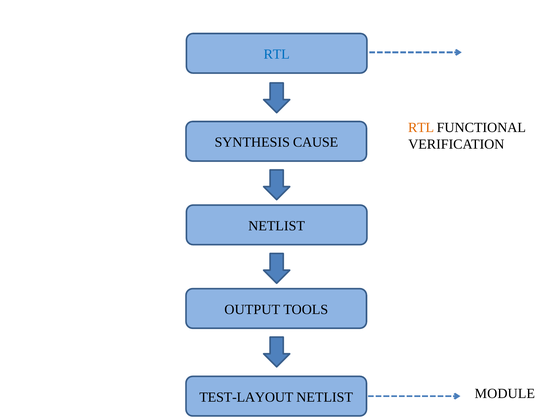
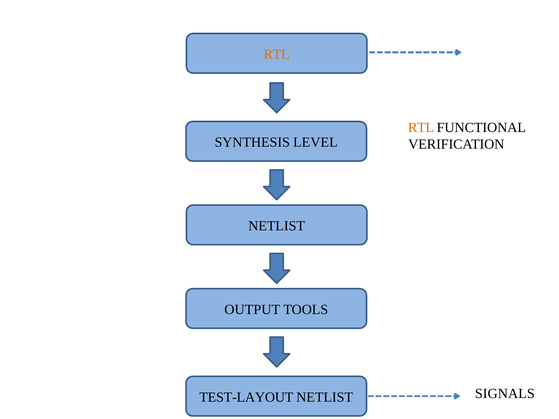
RTL at (277, 54) colour: blue -> orange
CAUSE: CAUSE -> LEVEL
MODULE: MODULE -> SIGNALS
